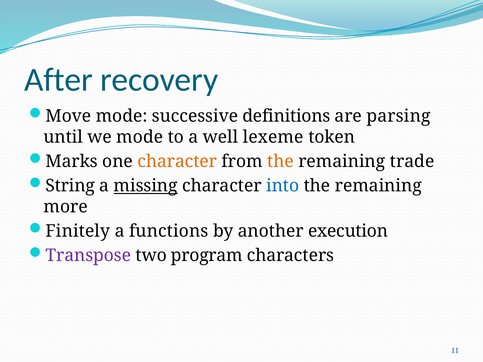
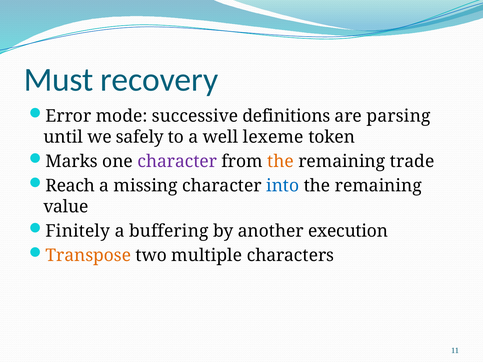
After: After -> Must
Move: Move -> Error
we mode: mode -> safely
character at (177, 162) colour: orange -> purple
String: String -> Reach
missing underline: present -> none
more: more -> value
functions: functions -> buffering
Transpose colour: purple -> orange
program: program -> multiple
